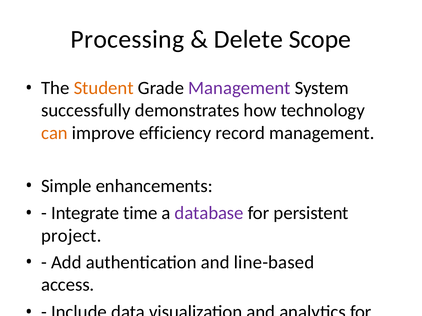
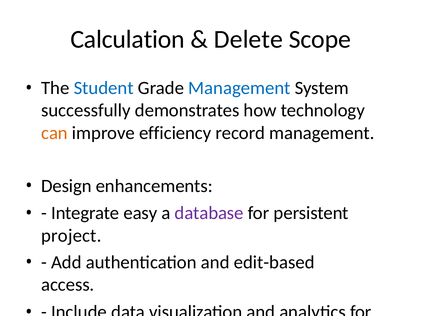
Processing: Processing -> Calculation
Student colour: orange -> blue
Management at (239, 88) colour: purple -> blue
Simple: Simple -> Design
time: time -> easy
line-based: line-based -> edit-based
